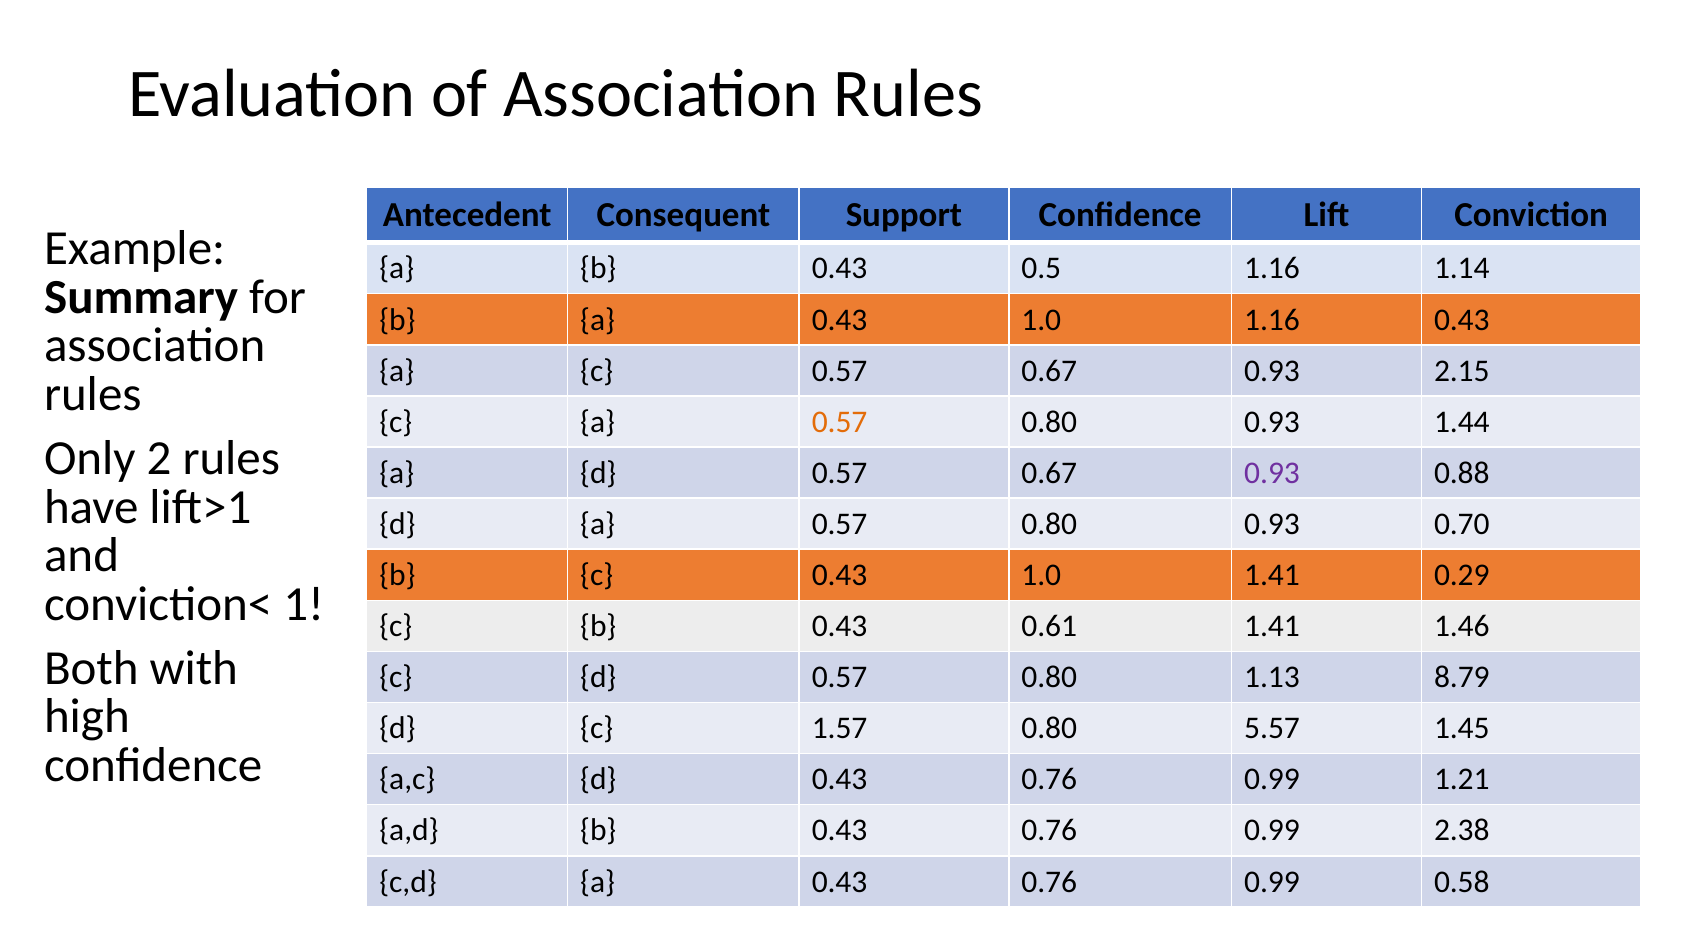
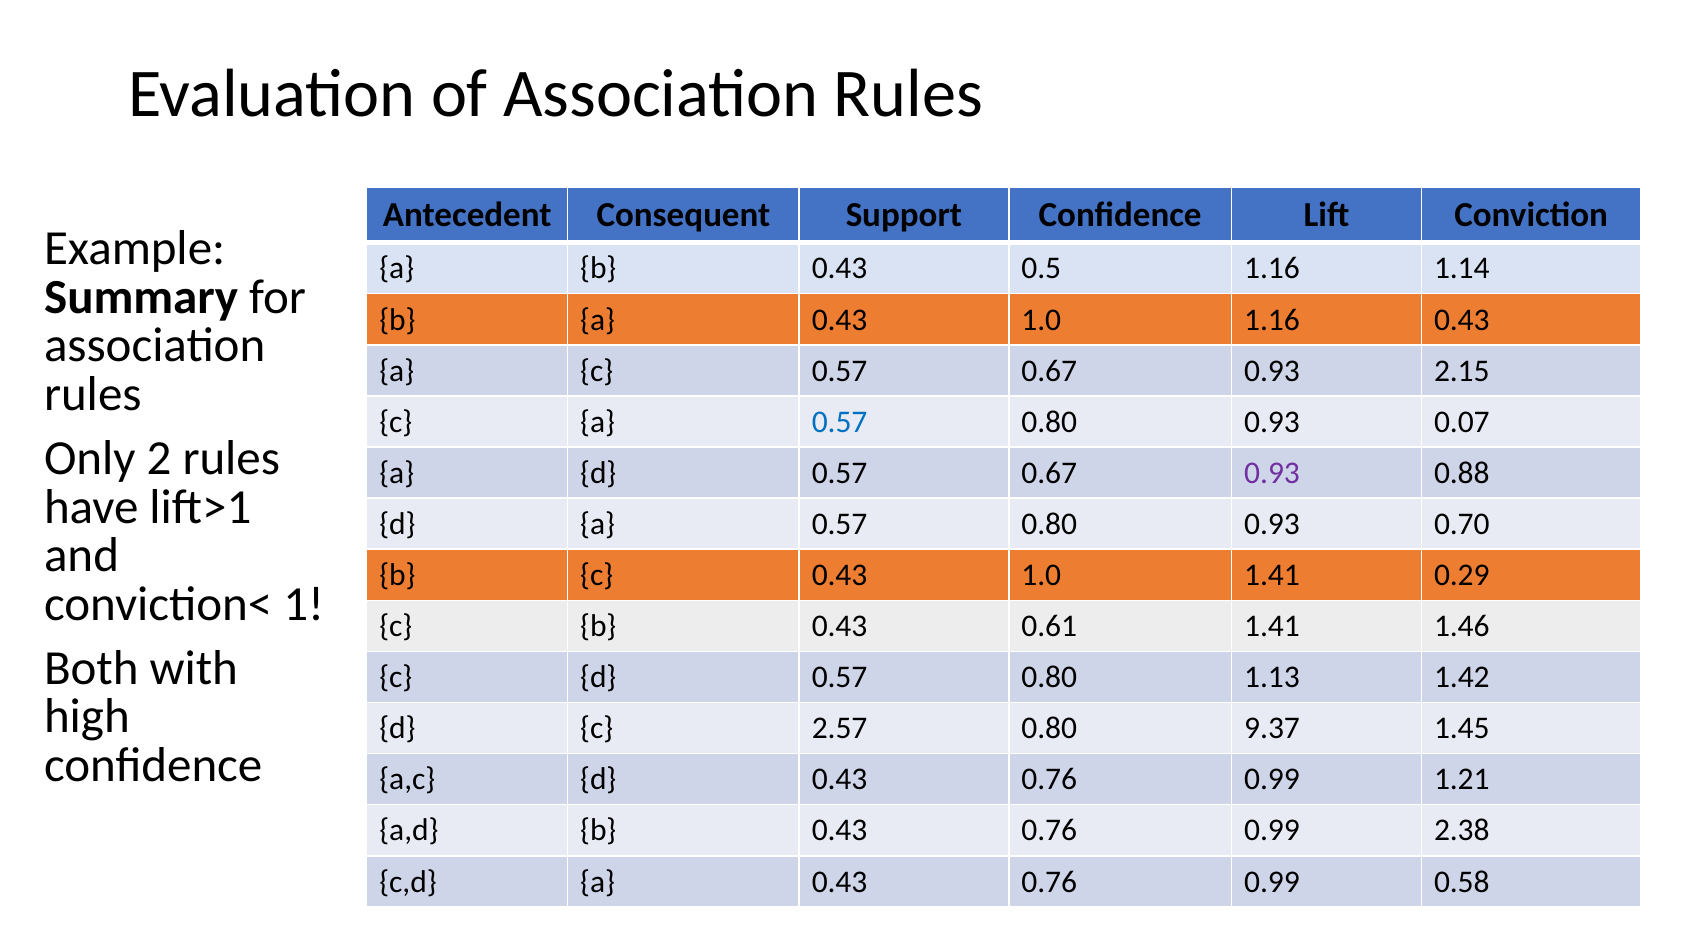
0.57 at (840, 422) colour: orange -> blue
1.44: 1.44 -> 0.07
8.79: 8.79 -> 1.42
1.57: 1.57 -> 2.57
5.57: 5.57 -> 9.37
